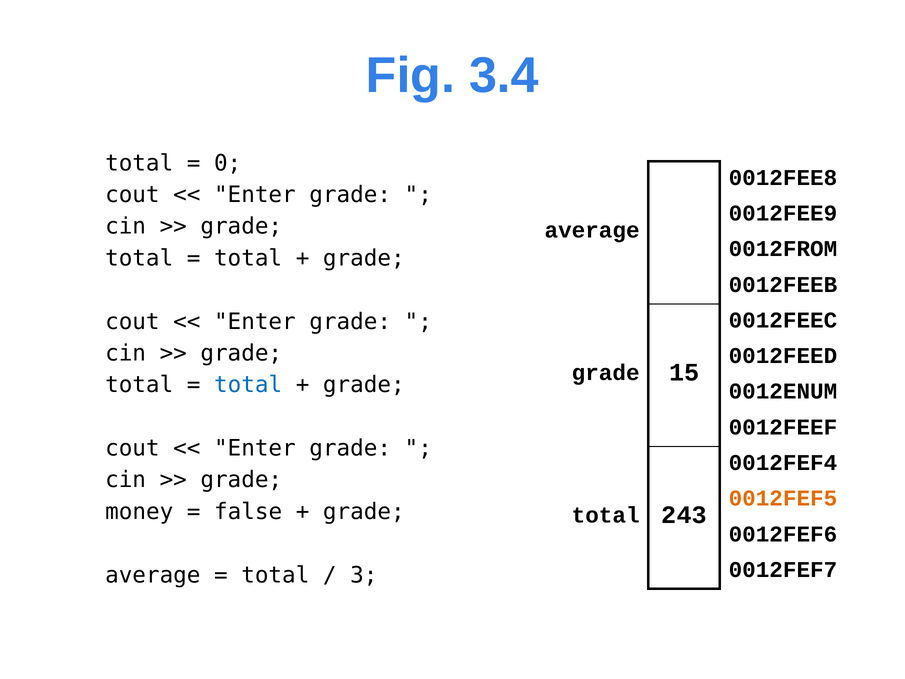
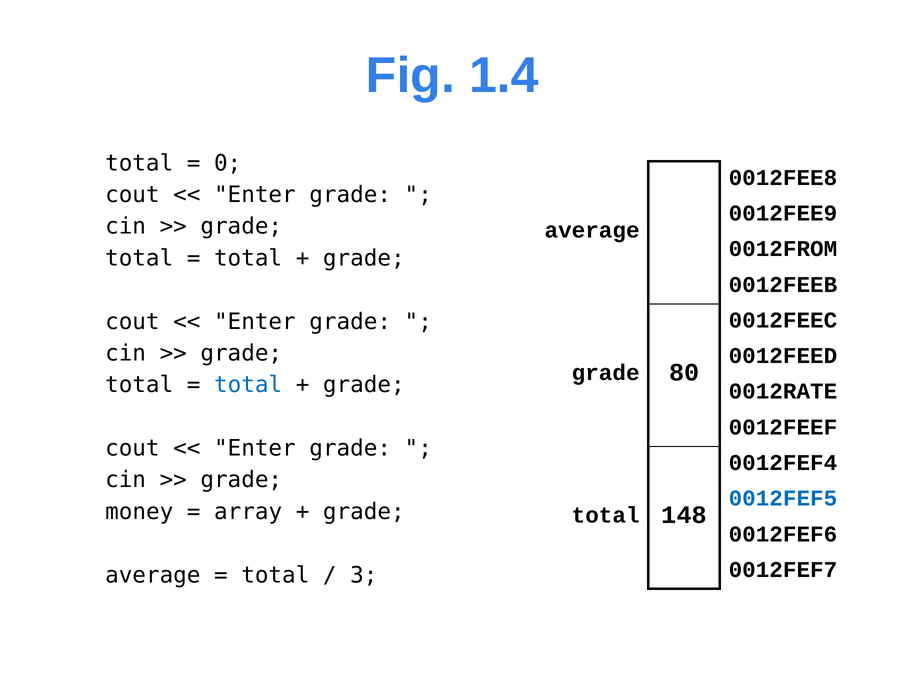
3.4: 3.4 -> 1.4
15: 15 -> 80
0012ENUM: 0012ENUM -> 0012RATE
0012FEF5 colour: orange -> blue
false: false -> array
243: 243 -> 148
